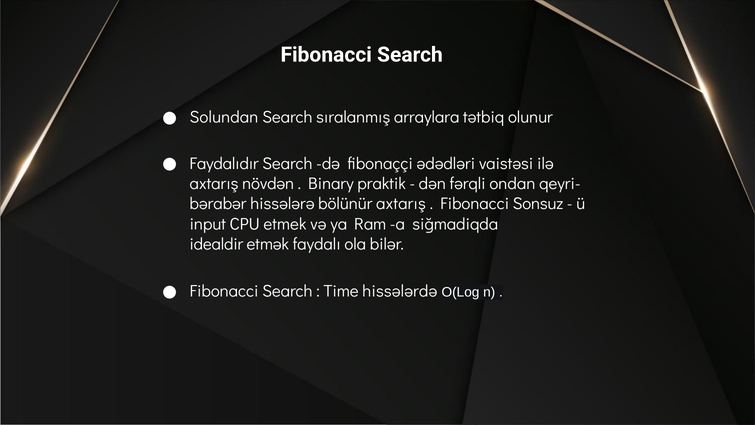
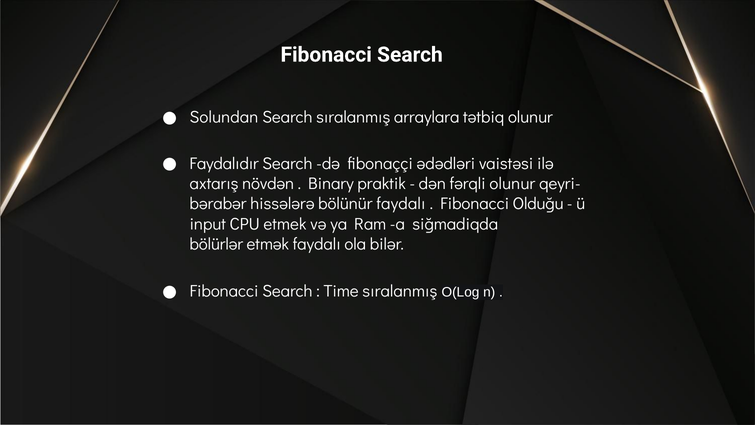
fərqli ondan: ondan -> olunur
bölünür axtarış: axtarış -> faydalı
Sonsuz: Sonsuz -> Olduğu
idealdir: idealdir -> bölürlər
Time hissələrdə: hissələrdə -> sıralanmış
